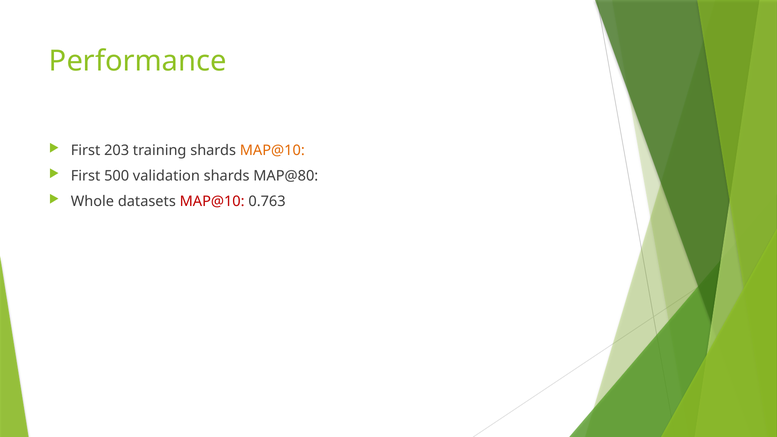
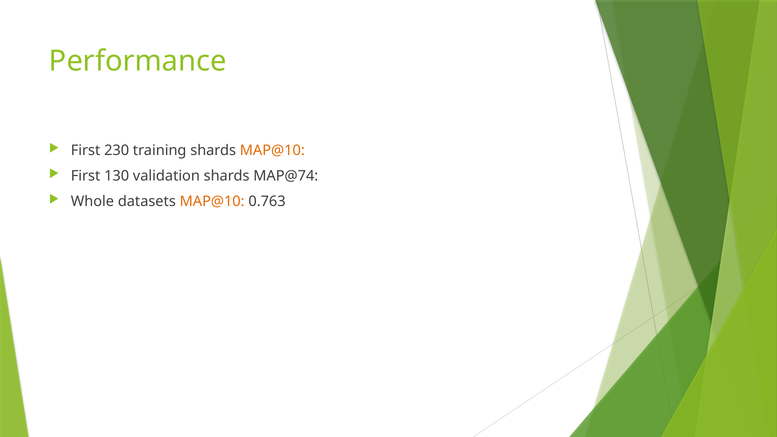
203: 203 -> 230
500: 500 -> 130
MAP@80: MAP@80 -> MAP@74
MAP@10 at (212, 202) colour: red -> orange
